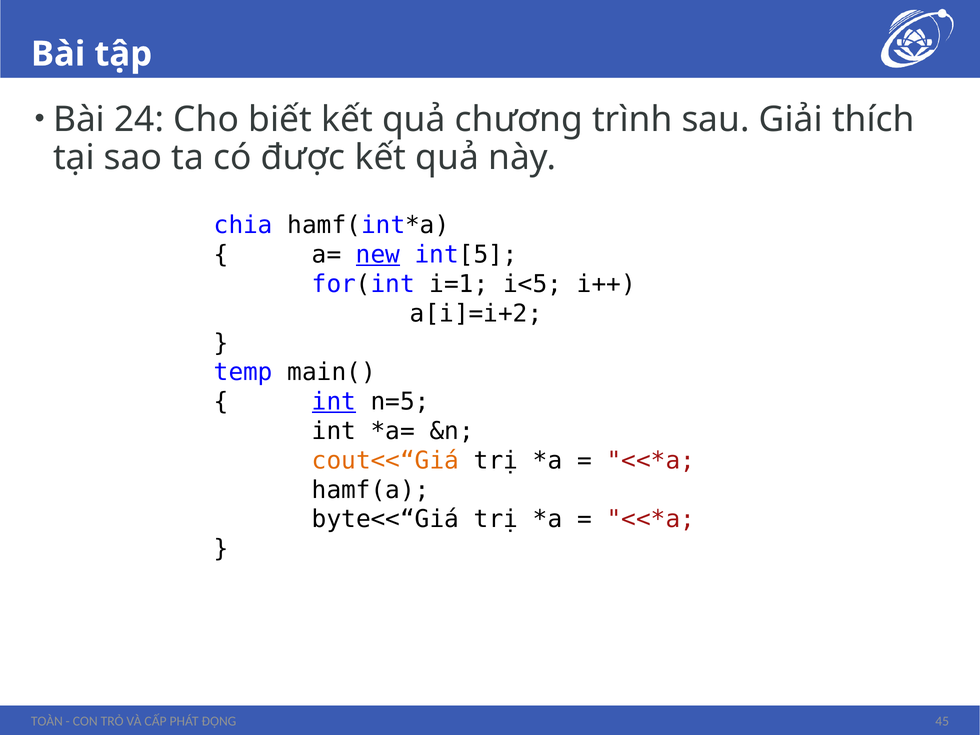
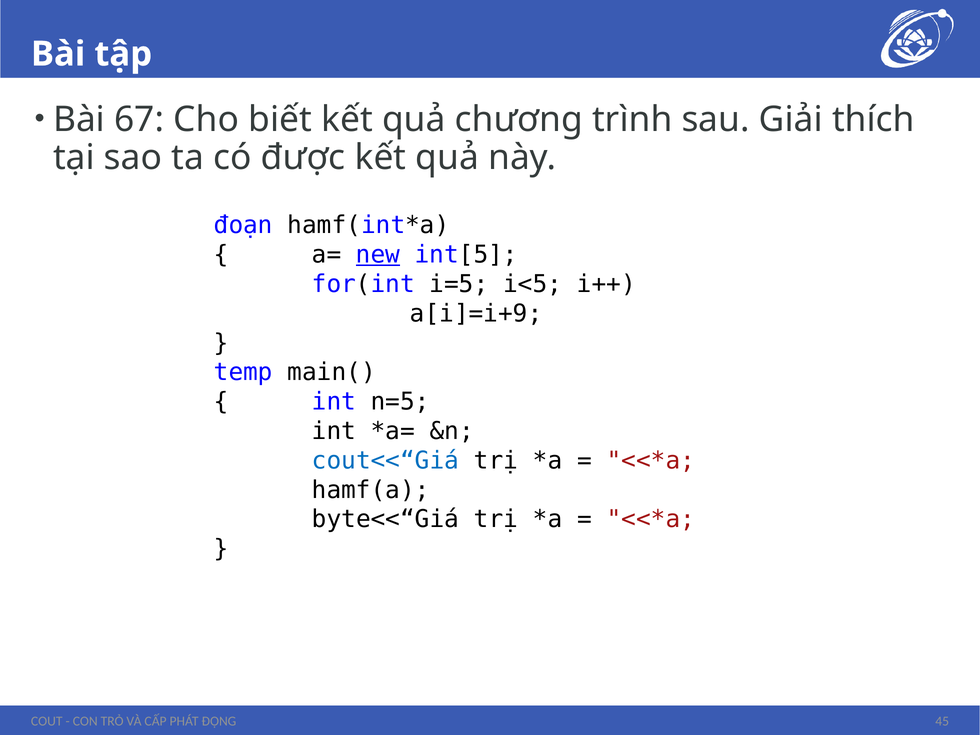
24: 24 -> 67
chia: chia -> đoạn
i=1: i=1 -> i=5
a[i]=i+2: a[i]=i+2 -> a[i]=i+9
int at (334, 402) underline: present -> none
cout<<“Giá colour: orange -> blue
TOÀN: TOÀN -> COUT
